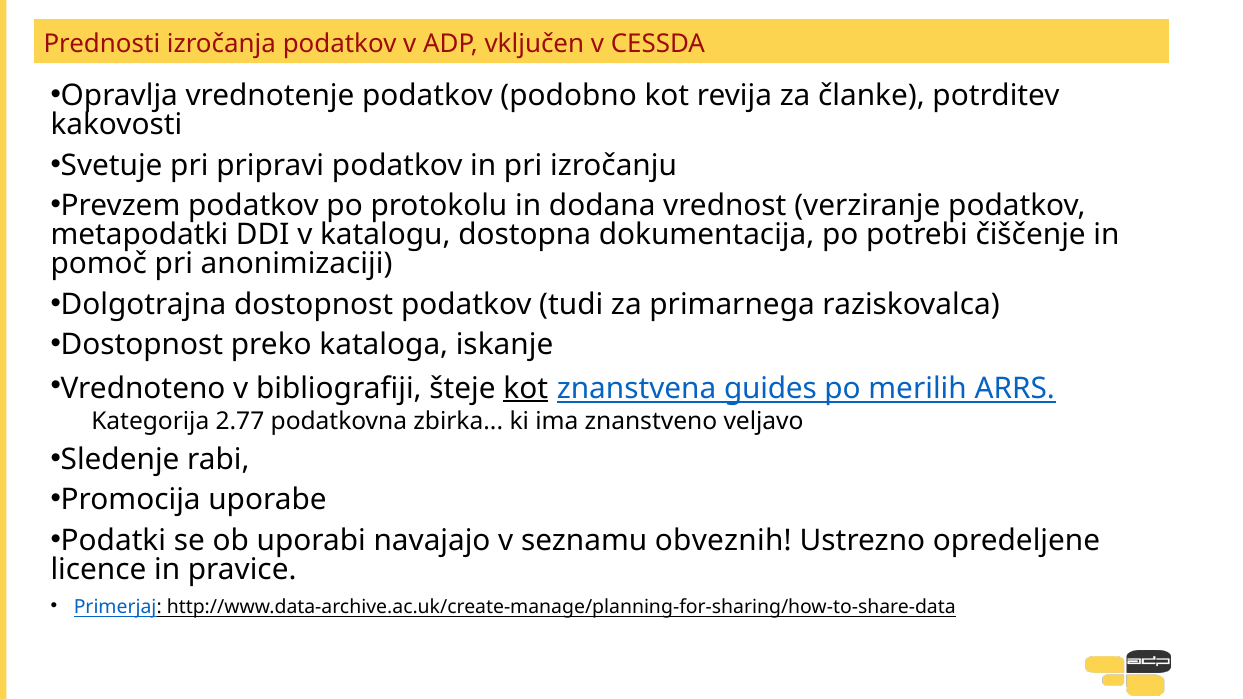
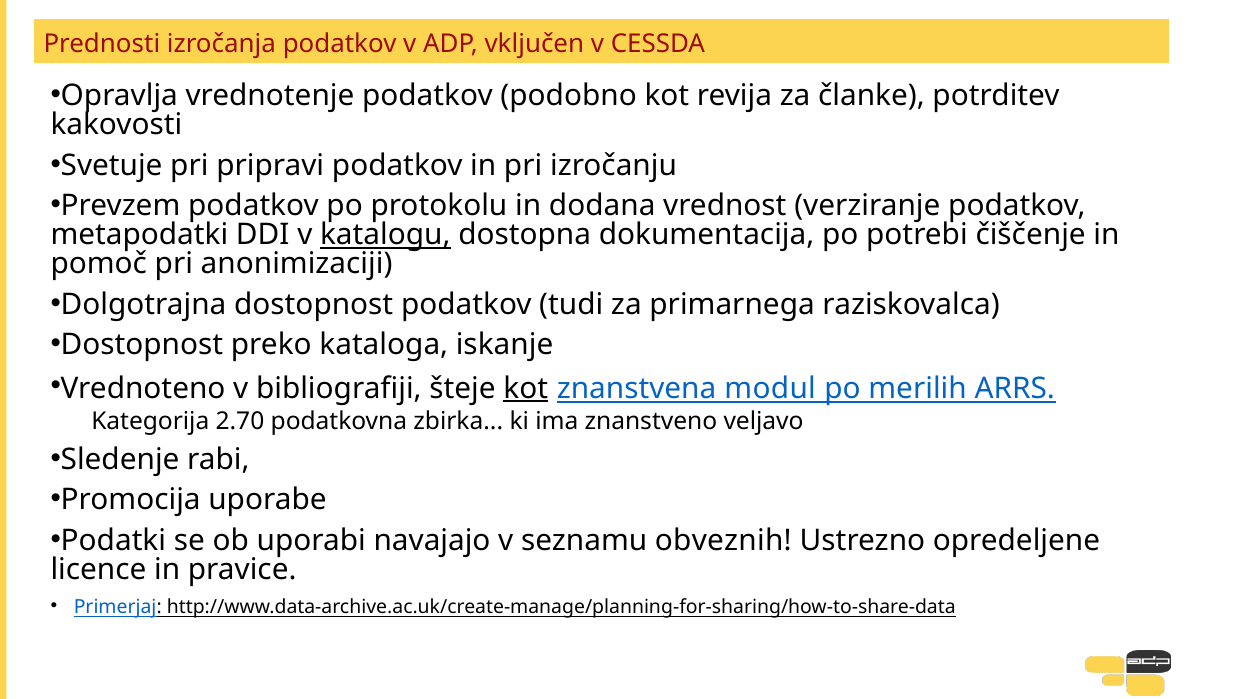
katalogu underline: none -> present
guides: guides -> modul
2.77: 2.77 -> 2.70
